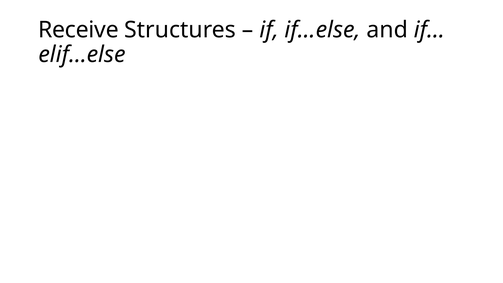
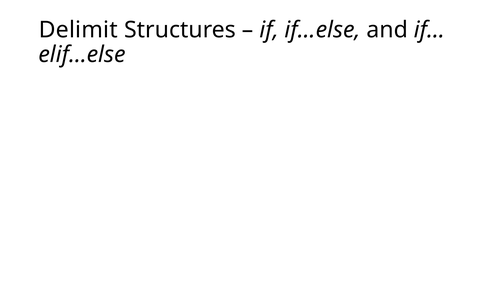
Receive: Receive -> Delimit
